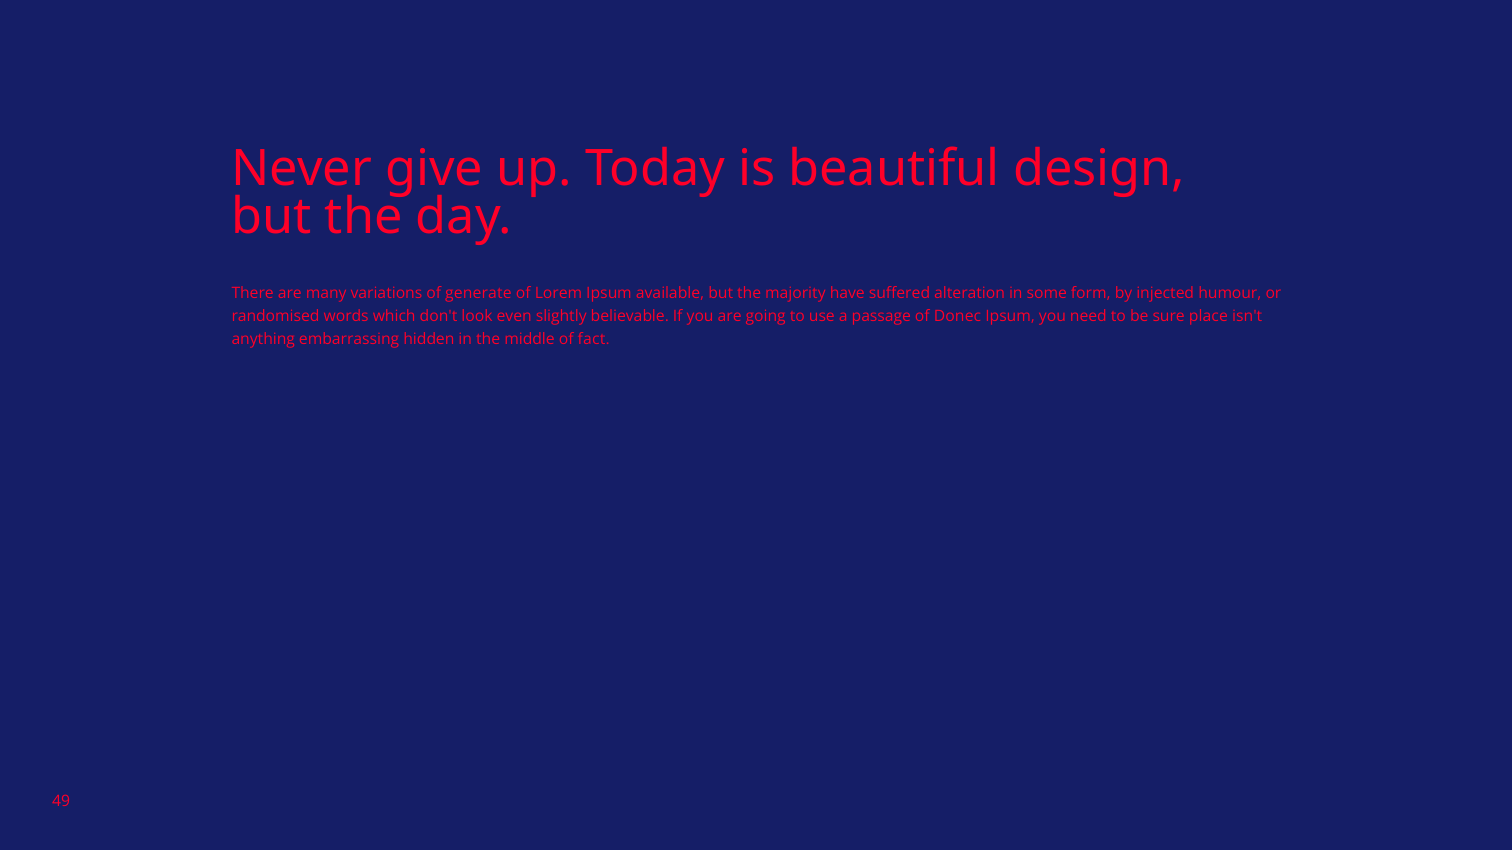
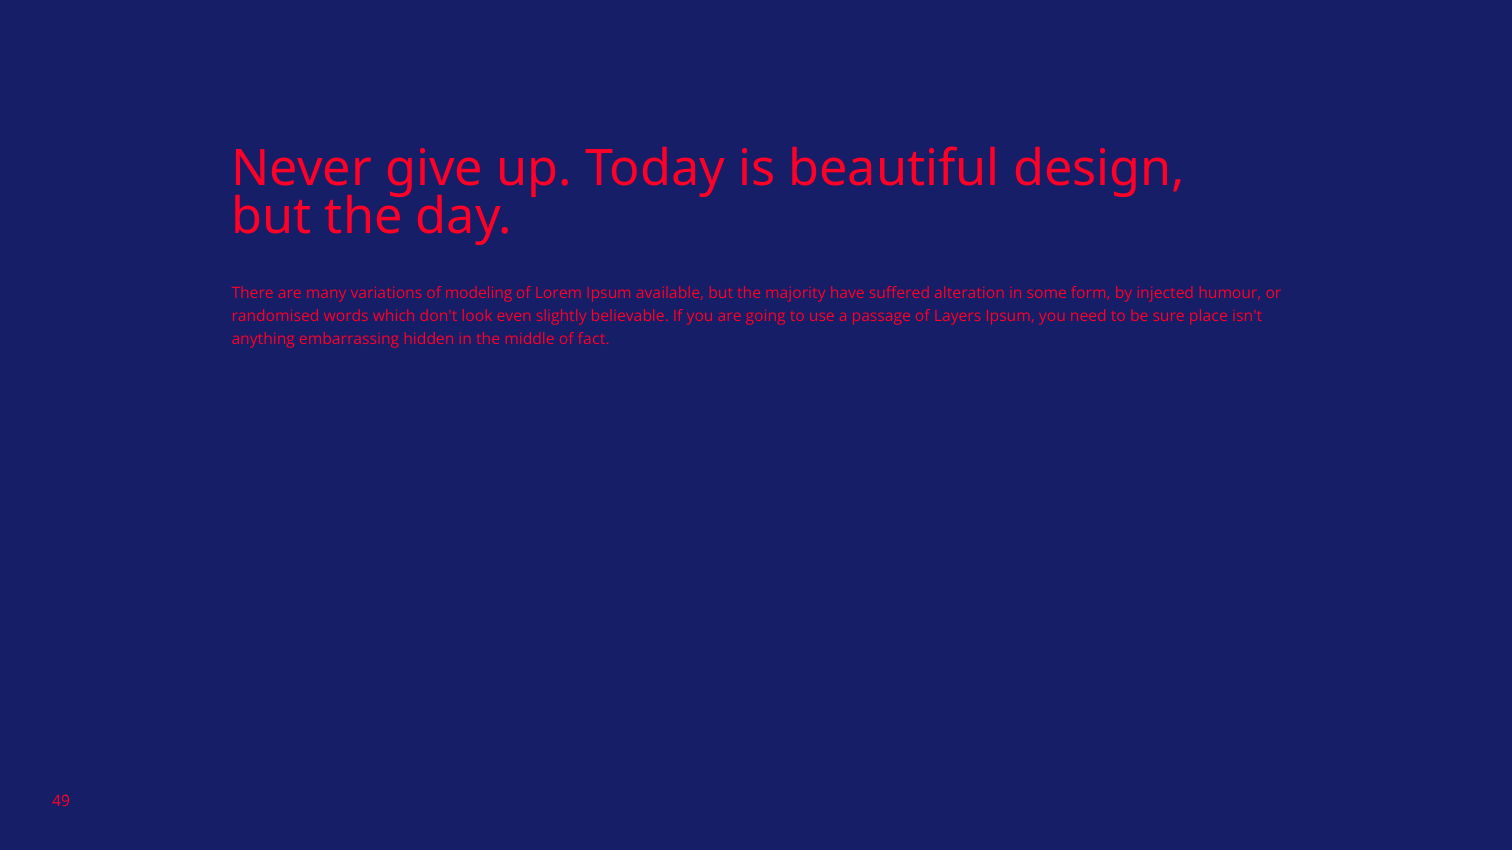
generate: generate -> modeling
Donec: Donec -> Layers
